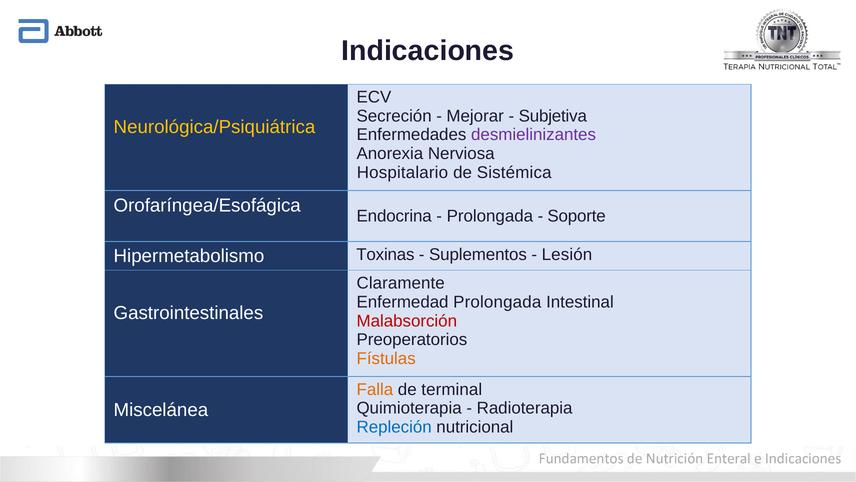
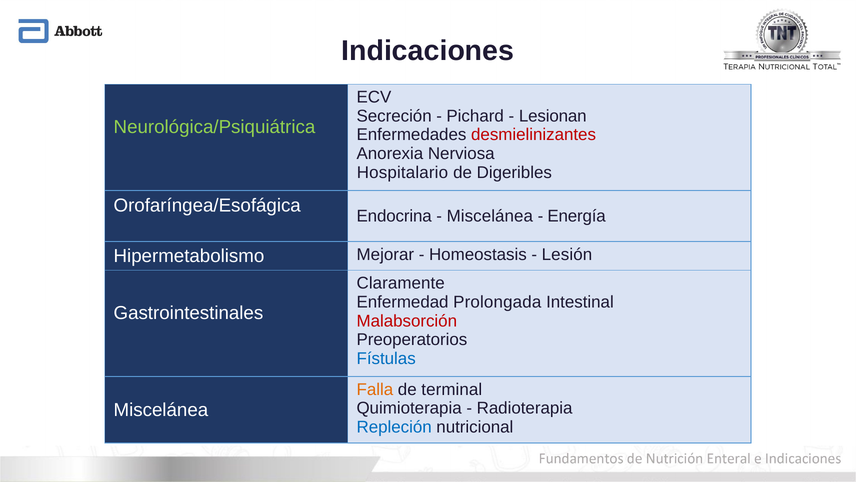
Mejorar: Mejorar -> Pichard
Subjetiva: Subjetiva -> Lesionan
Neurológica/Psiquiátrica colour: yellow -> light green
desmielinizantes colour: purple -> red
Sistémica: Sistémica -> Digeribles
Prolongada at (490, 216): Prolongada -> Miscelánea
Soporte: Soporte -> Energía
Toxinas: Toxinas -> Mejorar
Suplementos: Suplementos -> Homeostasis
Fístulas colour: orange -> blue
